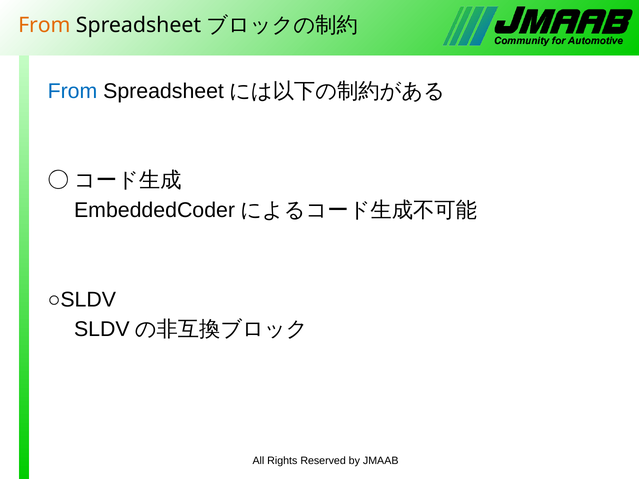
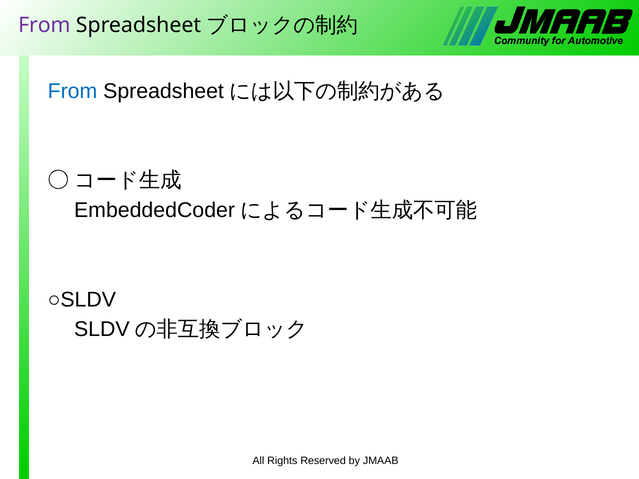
From at (44, 25) colour: orange -> purple
